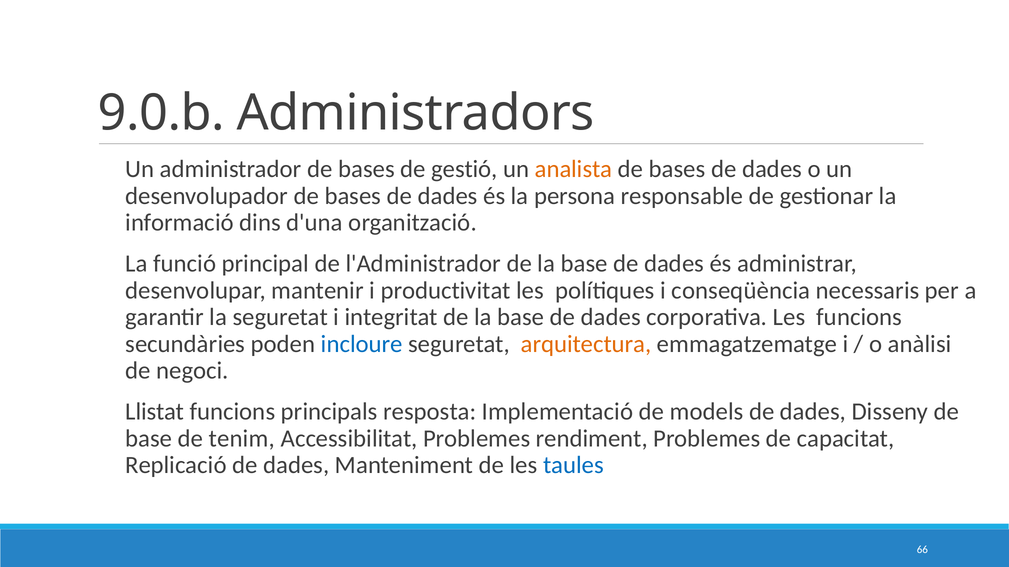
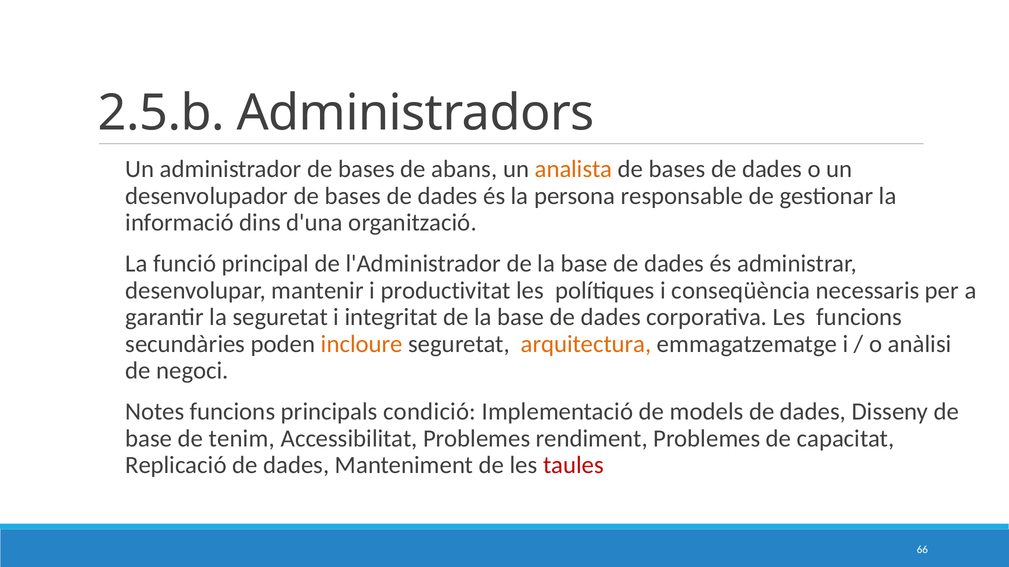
9.0.b: 9.0.b -> 2.5.b
gestió: gestió -> abans
incloure colour: blue -> orange
Llistat: Llistat -> Notes
resposta: resposta -> condició
taules colour: blue -> red
